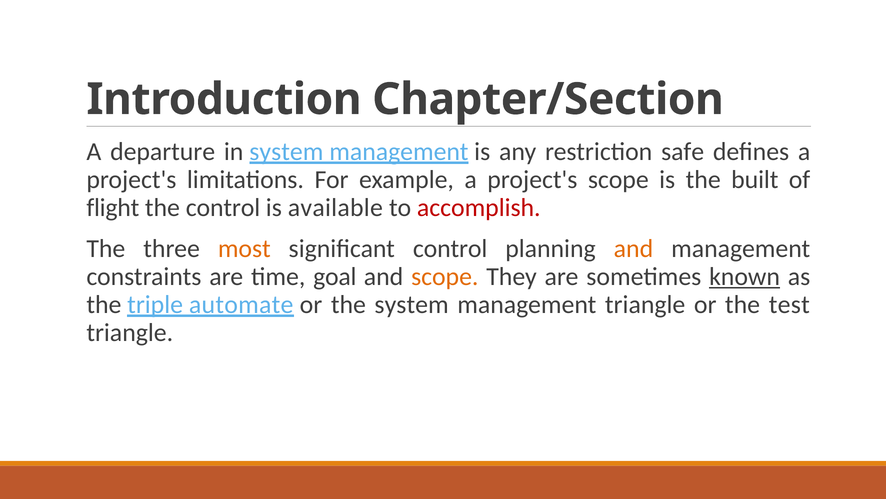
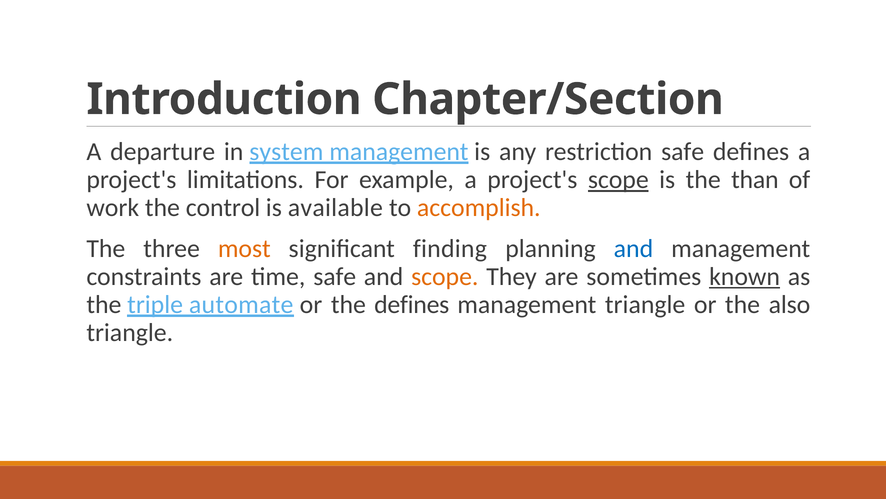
scope at (618, 180) underline: none -> present
built: built -> than
flight: flight -> work
accomplish colour: red -> orange
significant control: control -> finding
and at (633, 248) colour: orange -> blue
time goal: goal -> safe
the system: system -> defines
test: test -> also
